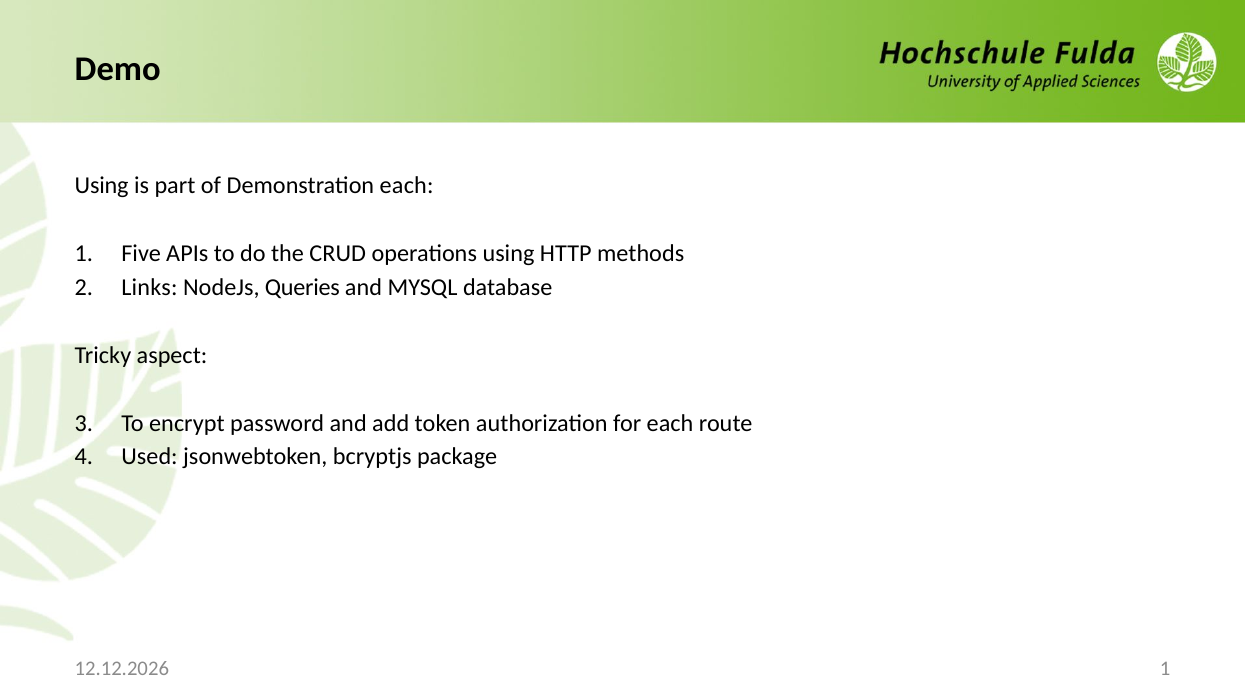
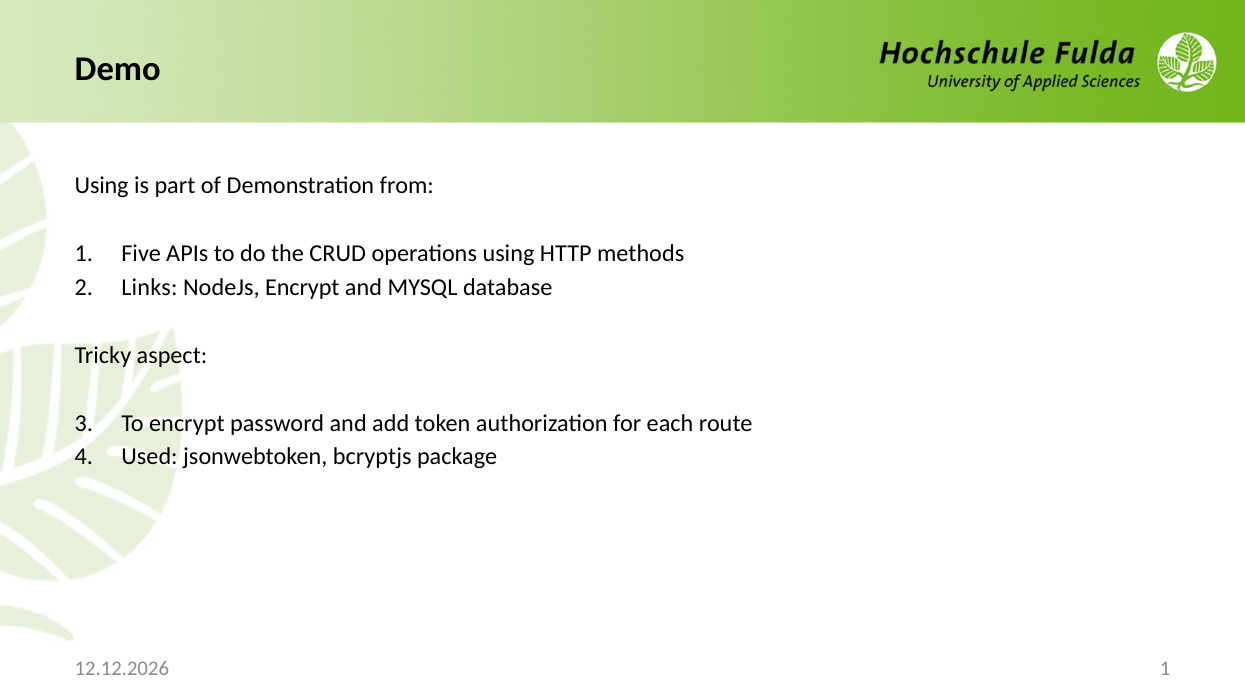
Demonstration each: each -> from
NodeJs Queries: Queries -> Encrypt
